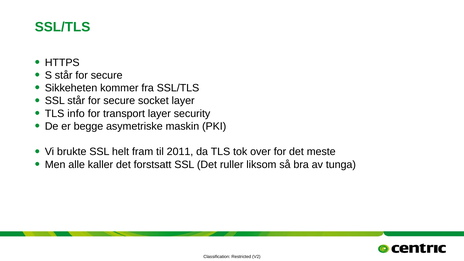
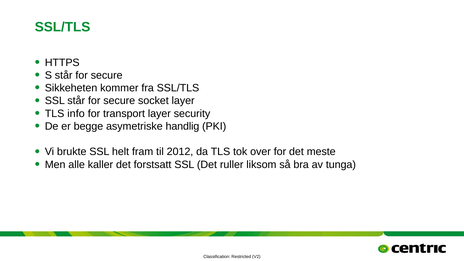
maskin: maskin -> handlig
2011: 2011 -> 2012
